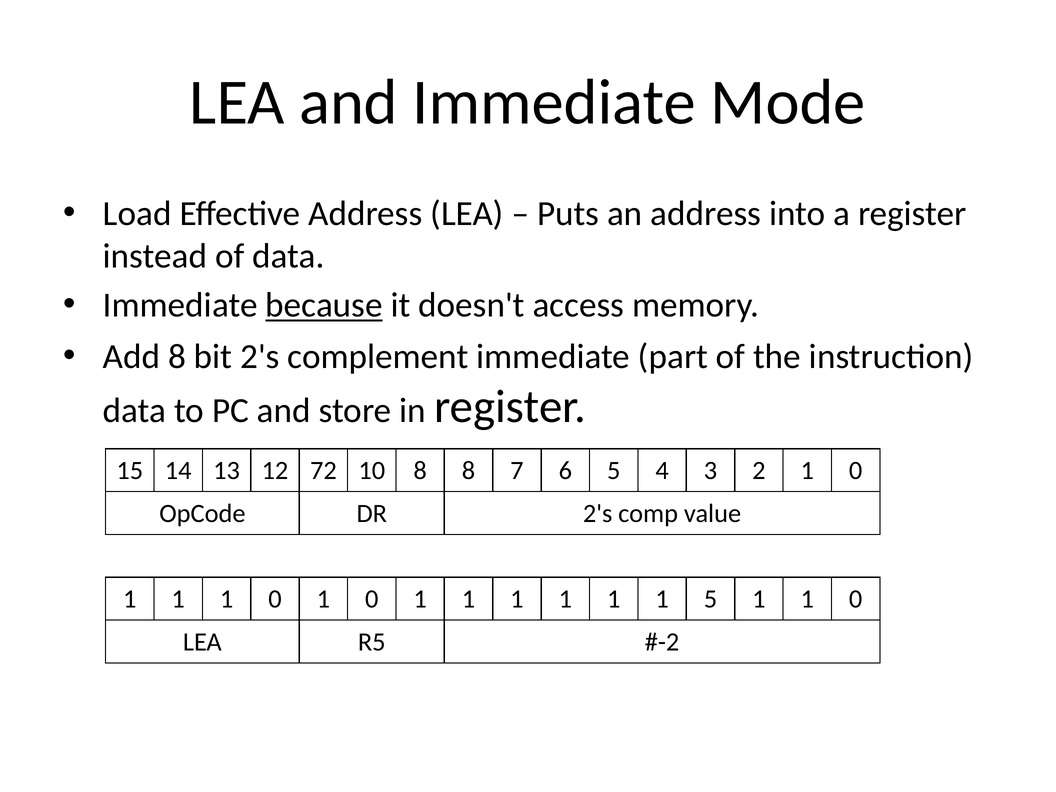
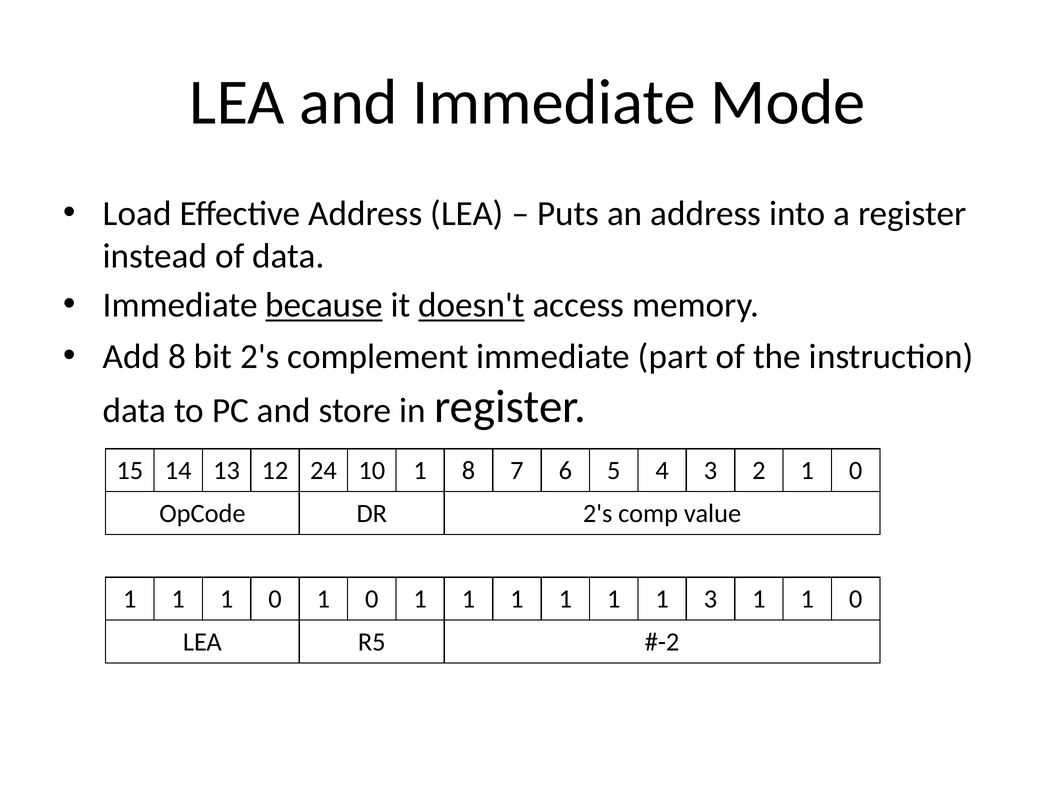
doesn't underline: none -> present
72: 72 -> 24
10 8: 8 -> 1
1 5: 5 -> 3
